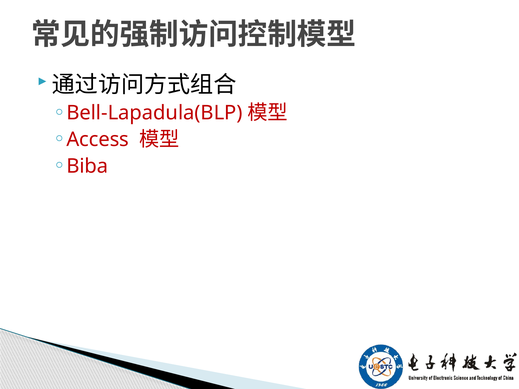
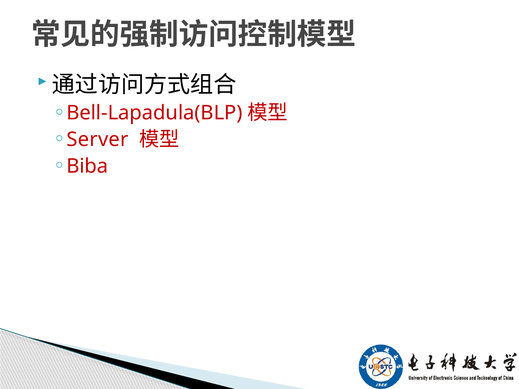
Access: Access -> Server
